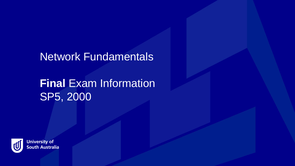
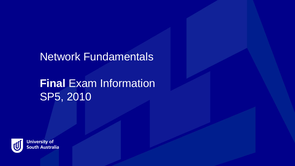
2000: 2000 -> 2010
